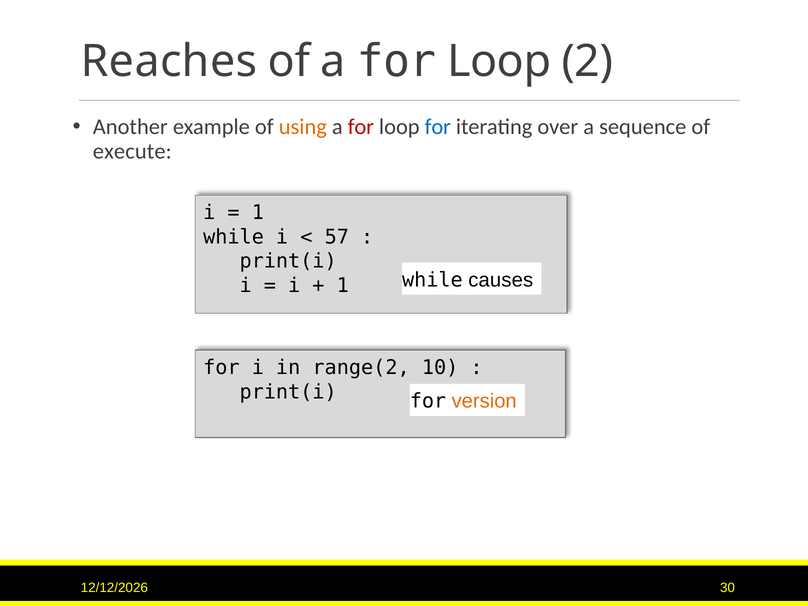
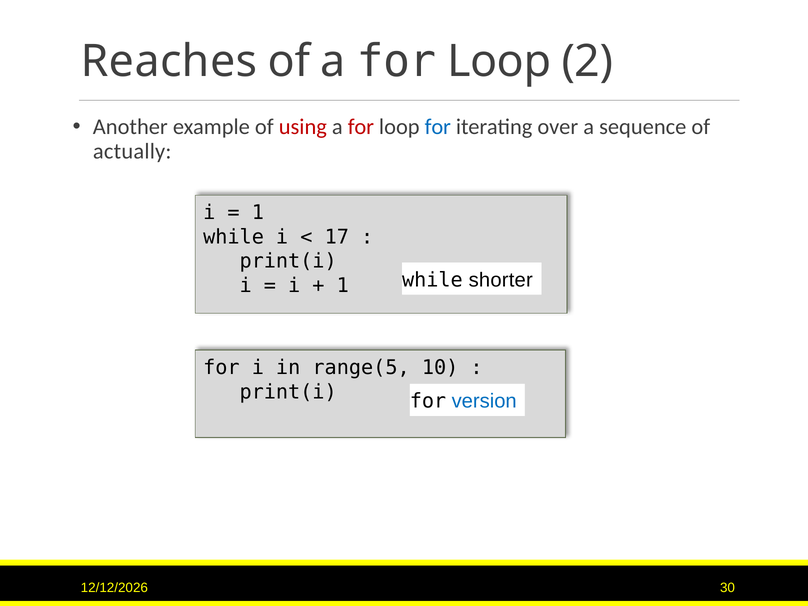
using colour: orange -> red
execute: execute -> actually
57: 57 -> 17
causes: causes -> shorter
range(2: range(2 -> range(5
version colour: orange -> blue
